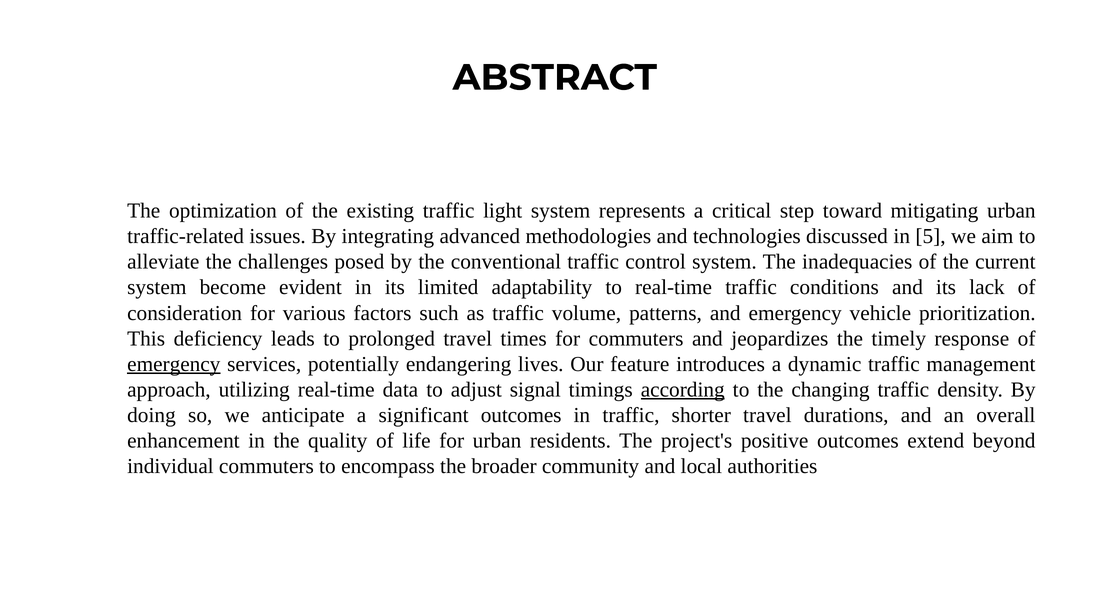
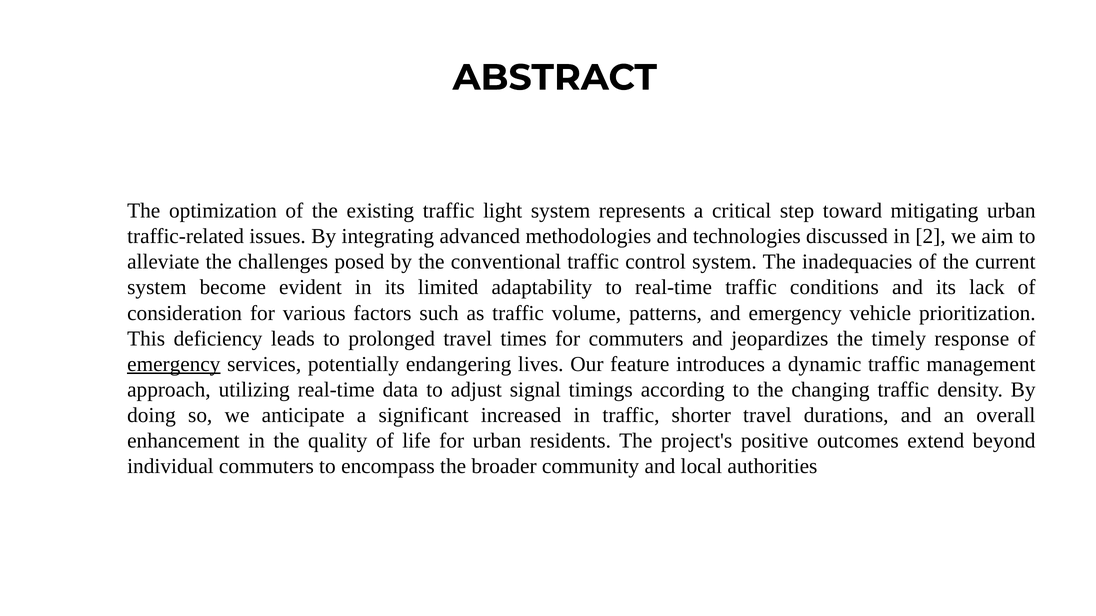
5: 5 -> 2
according underline: present -> none
significant outcomes: outcomes -> increased
